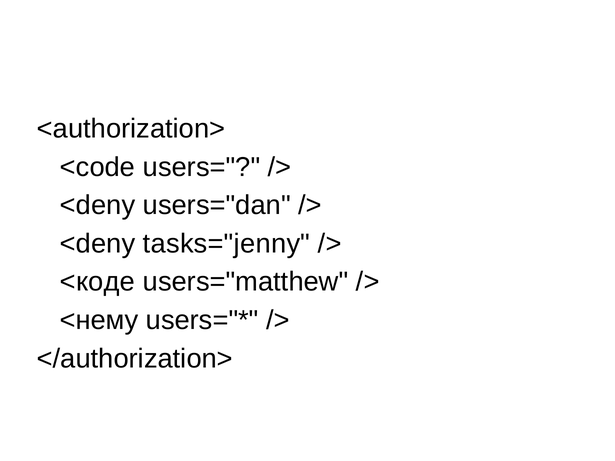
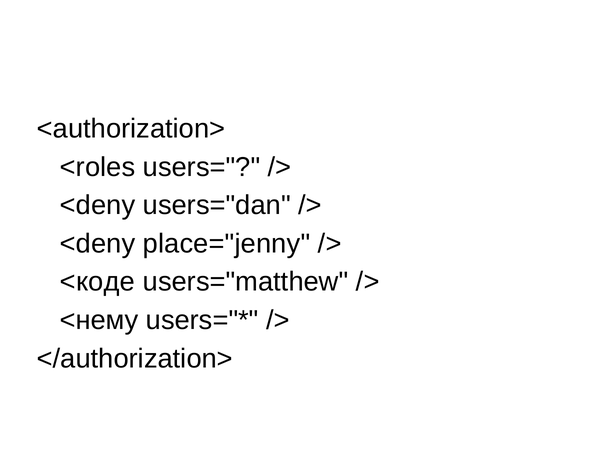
<code: <code -> <roles
tasks="jenny: tasks="jenny -> place="jenny
